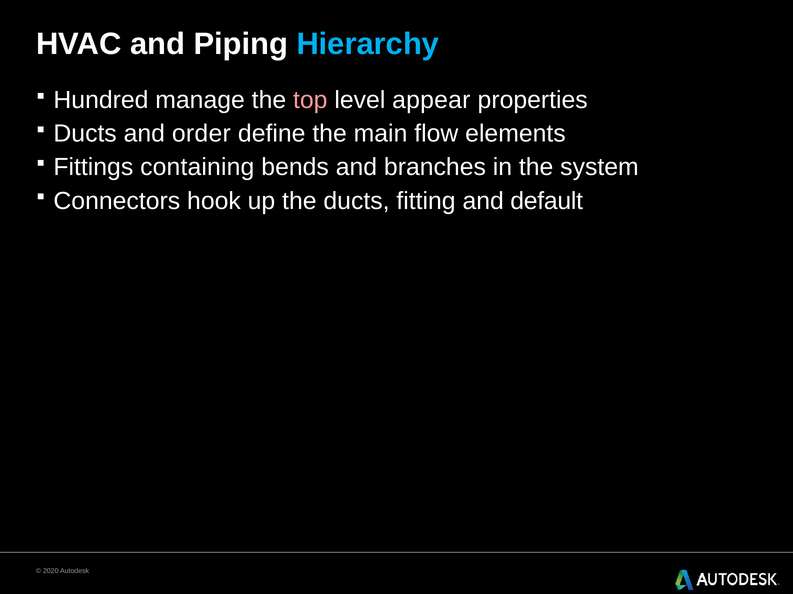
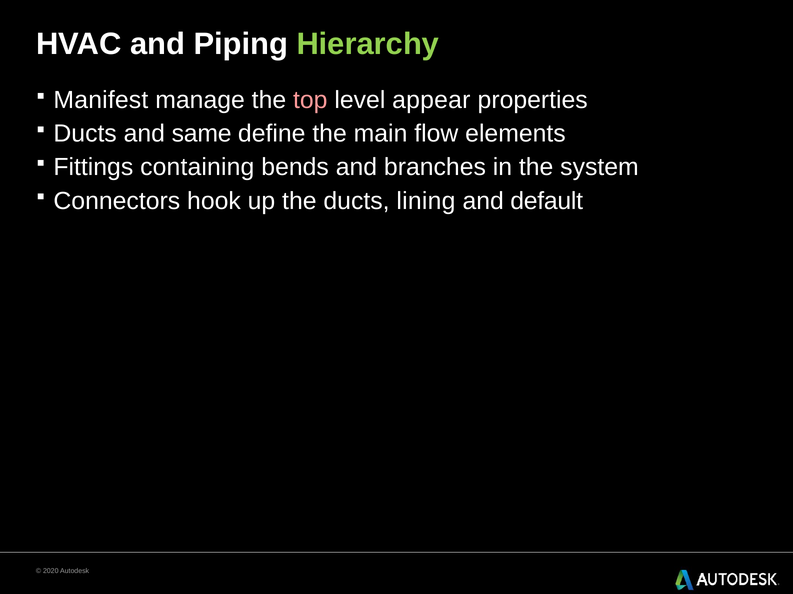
Hierarchy colour: light blue -> light green
Hundred: Hundred -> Manifest
order: order -> same
fitting: fitting -> lining
